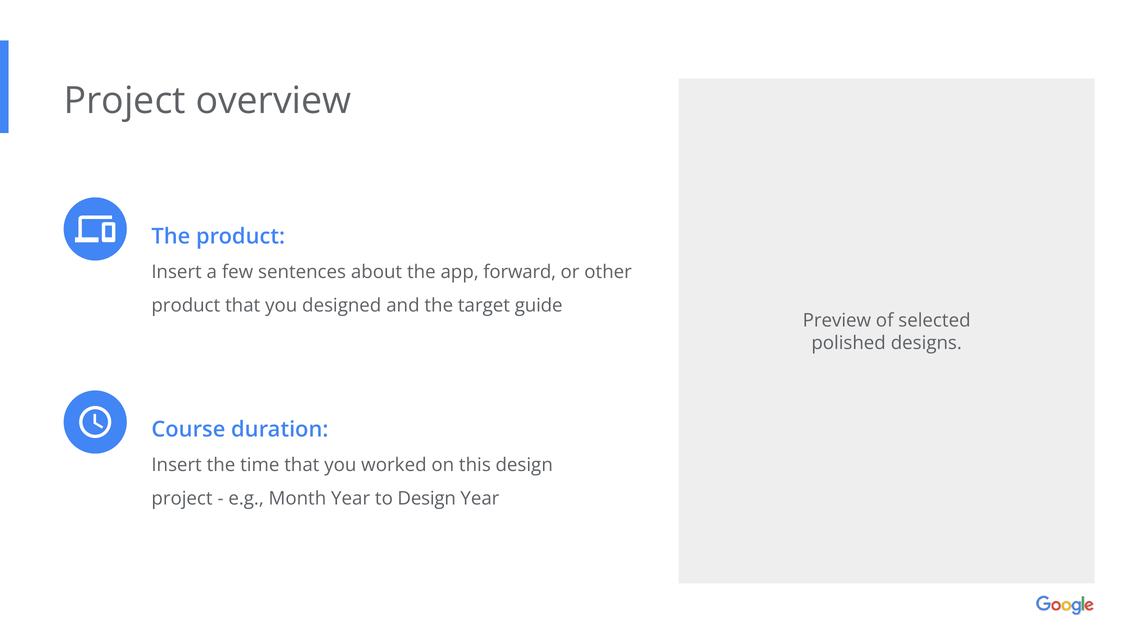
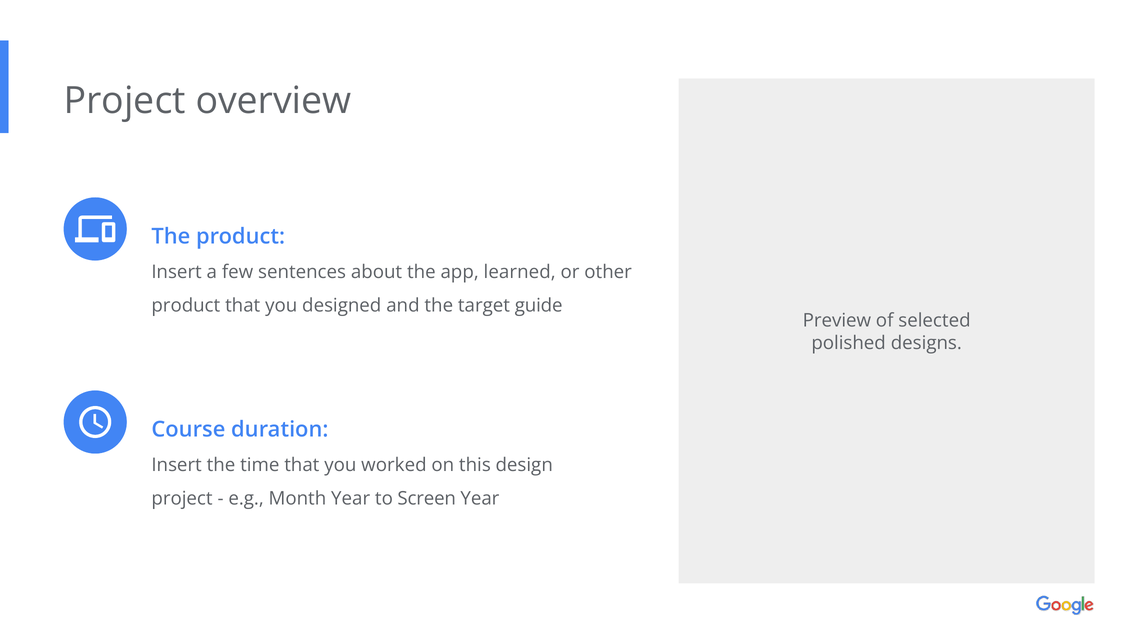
forward: forward -> learned
to Design: Design -> Screen
